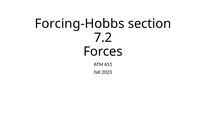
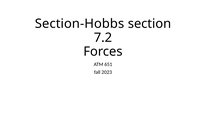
Forcing-Hobbs: Forcing-Hobbs -> Section-Hobbs
